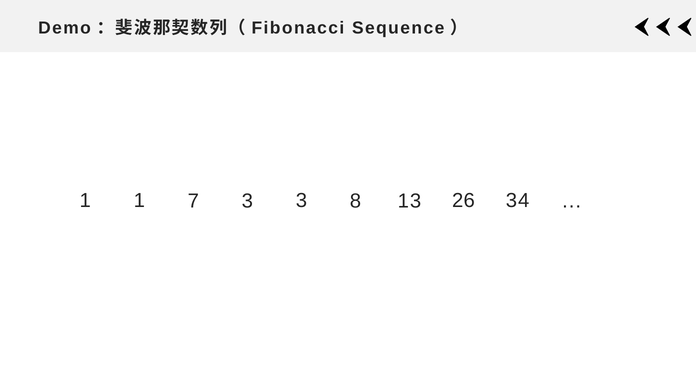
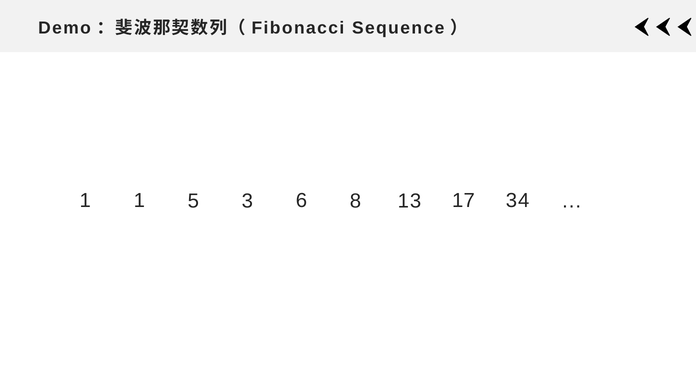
7: 7 -> 5
3 3: 3 -> 6
26: 26 -> 17
